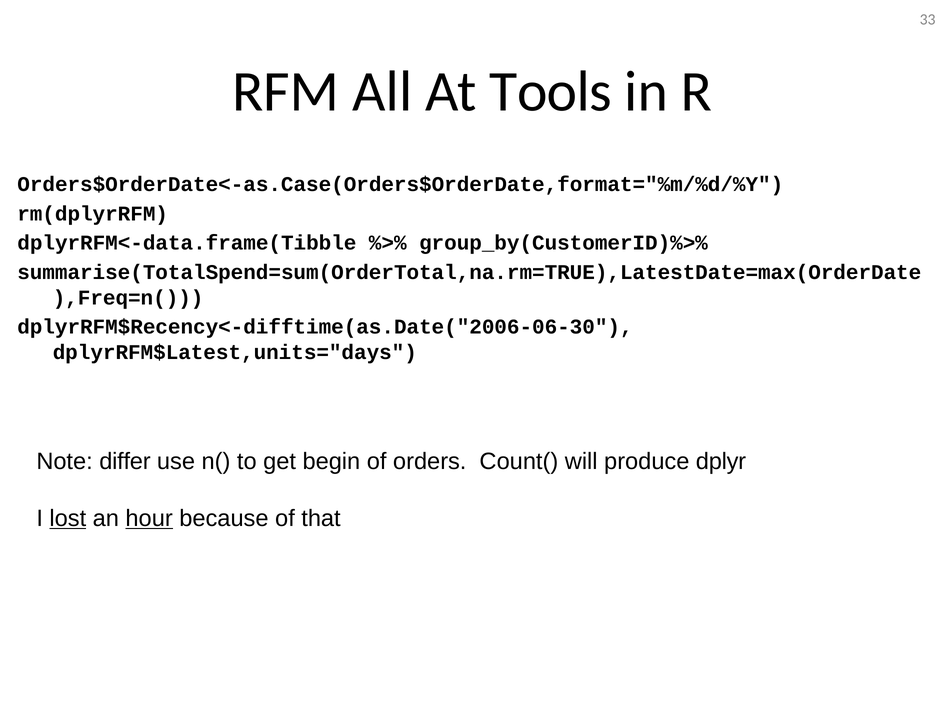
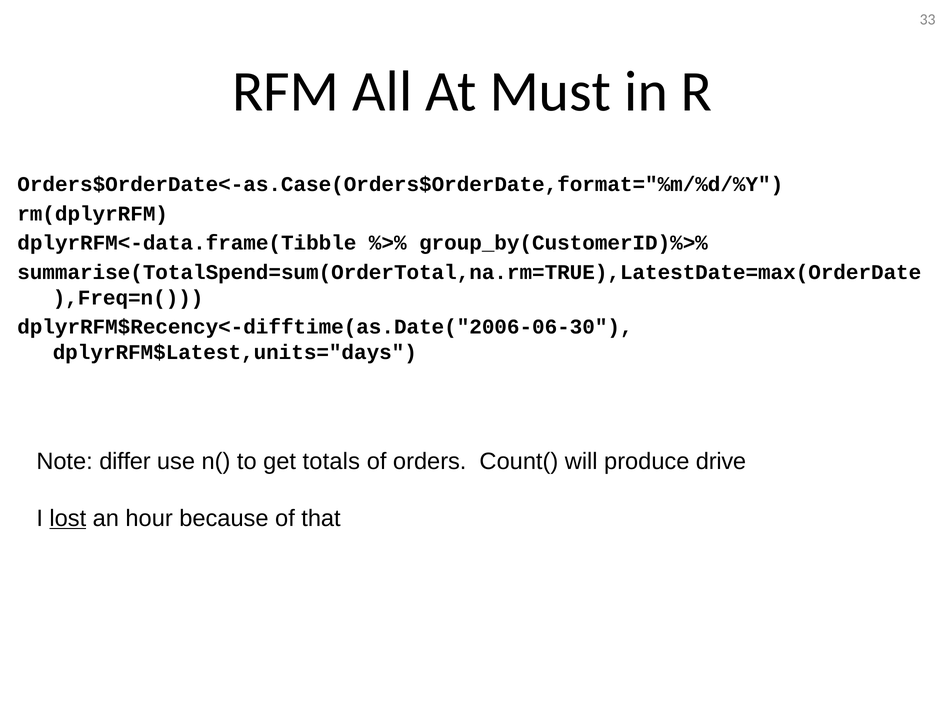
Tools: Tools -> Must
begin: begin -> totals
dplyr: dplyr -> drive
hour underline: present -> none
